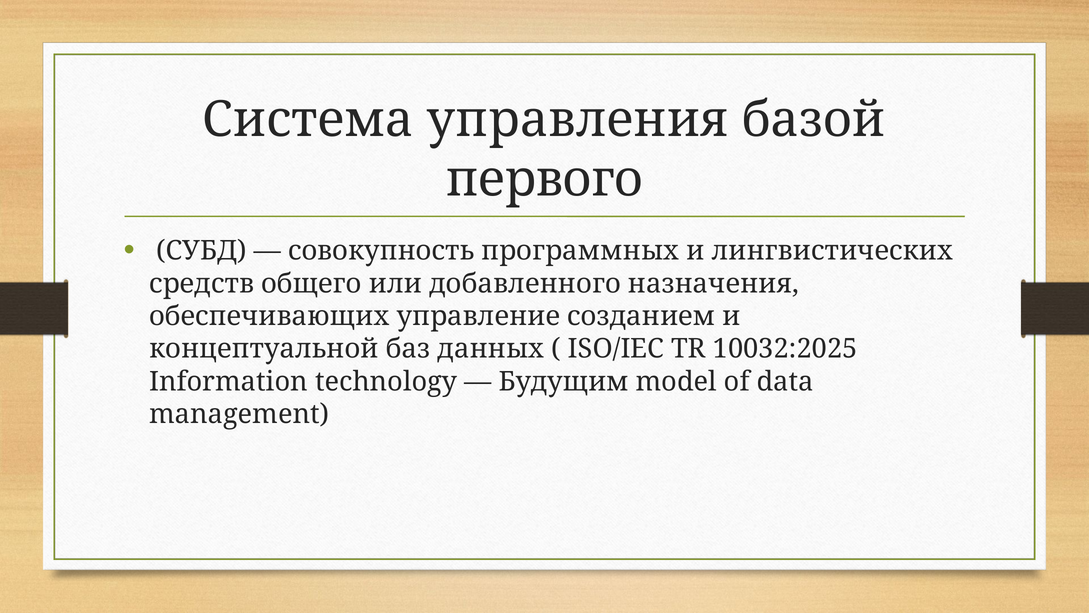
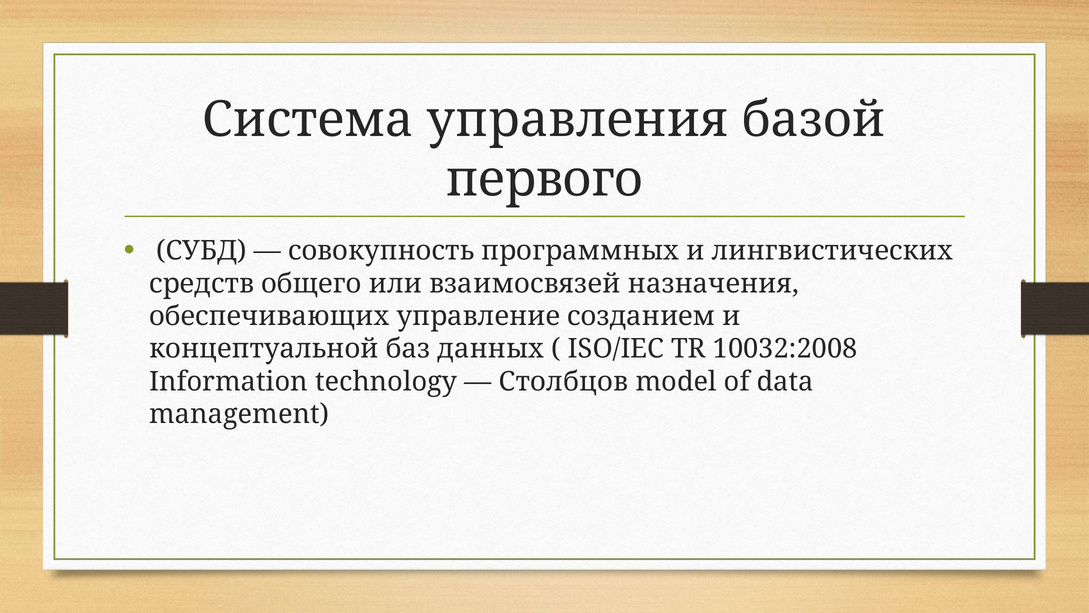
добавленного: добавленного -> взаимосвязей
10032:2025: 10032:2025 -> 10032:2008
Будущим: Будущим -> Столбцов
